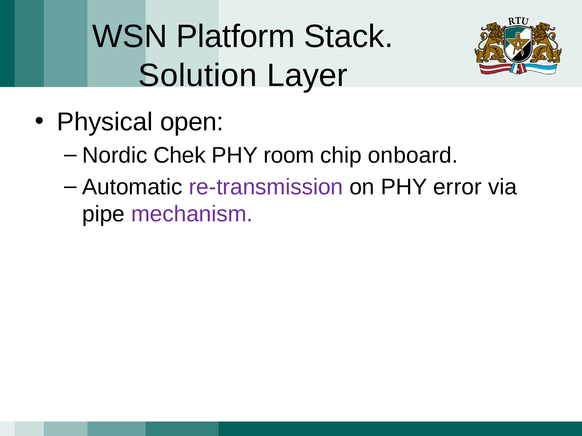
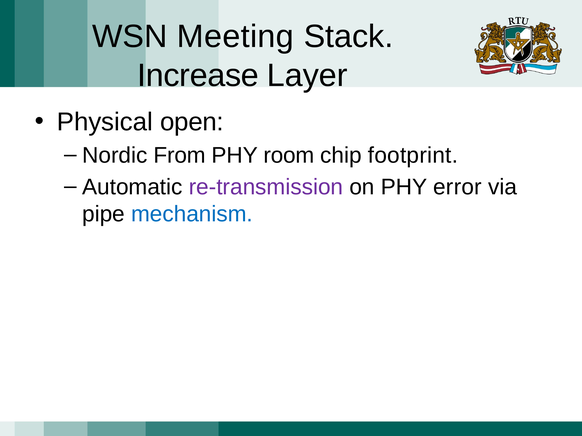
Platform: Platform -> Meeting
Solution: Solution -> Increase
Chek: Chek -> From
onboard: onboard -> footprint
mechanism colour: purple -> blue
